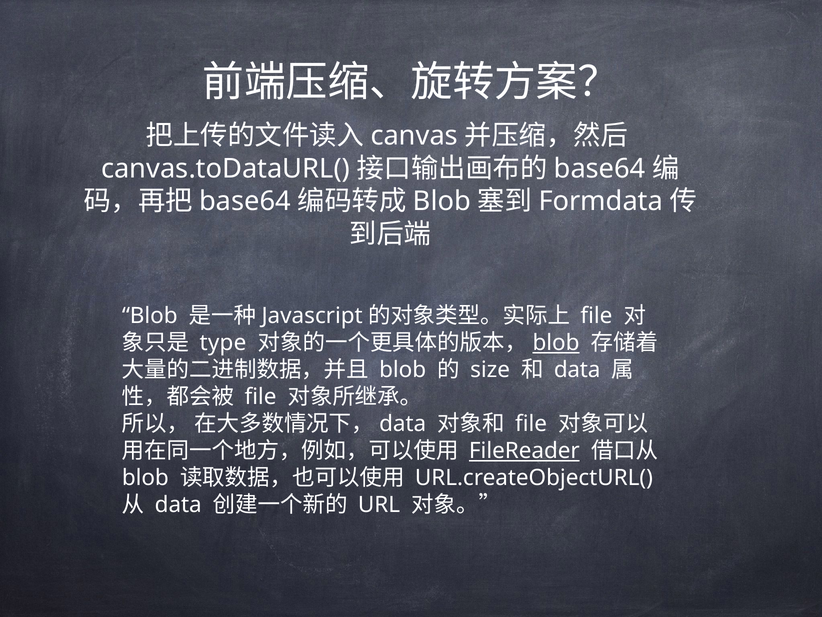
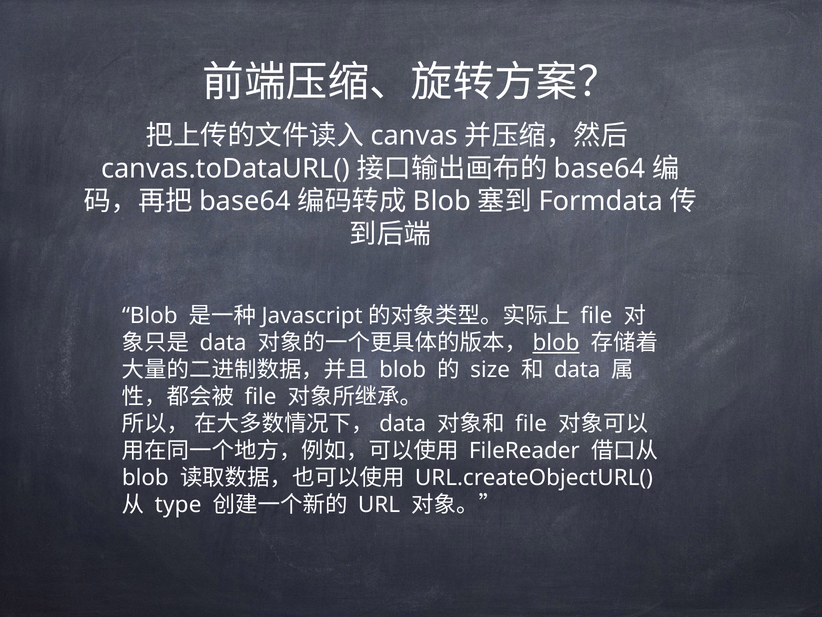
type at (223, 343): type -> data
FileReader underline: present -> none
data at (178, 505): data -> type
